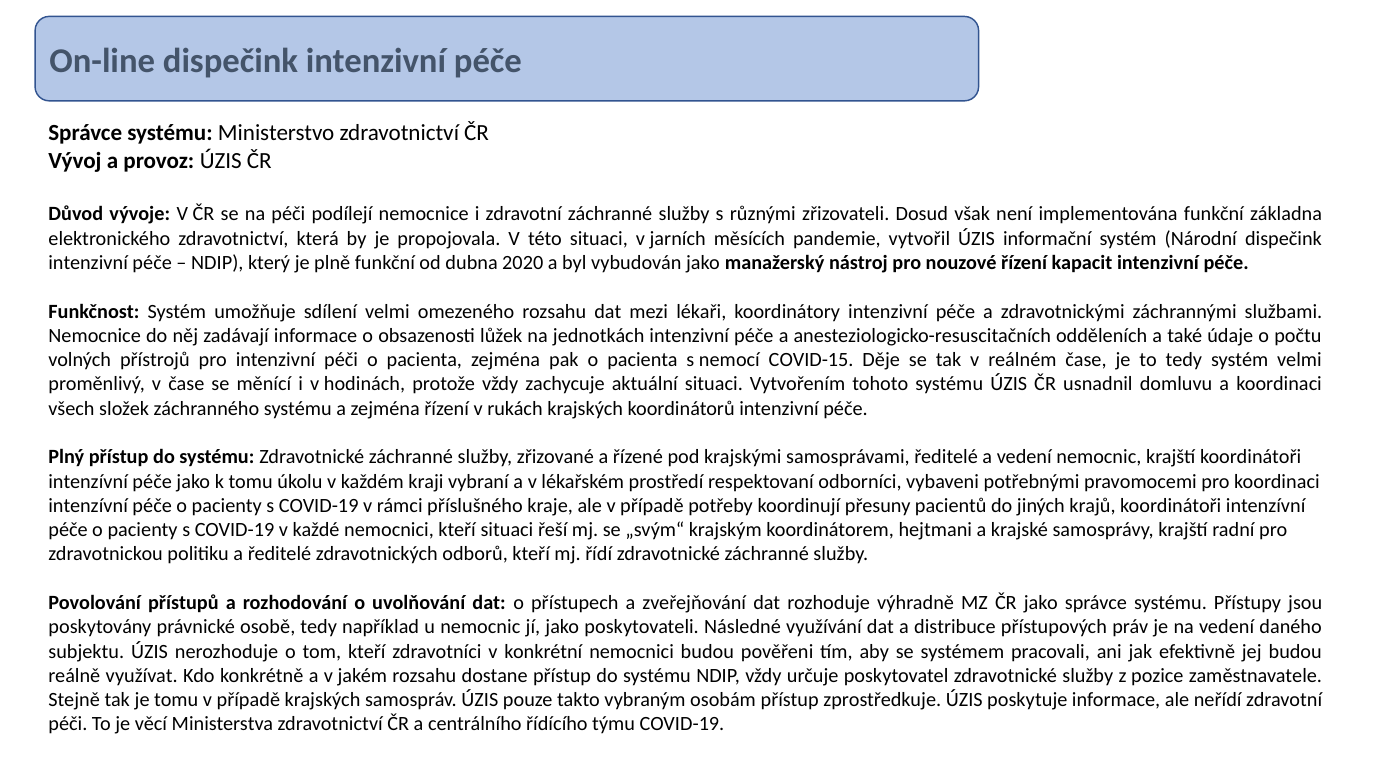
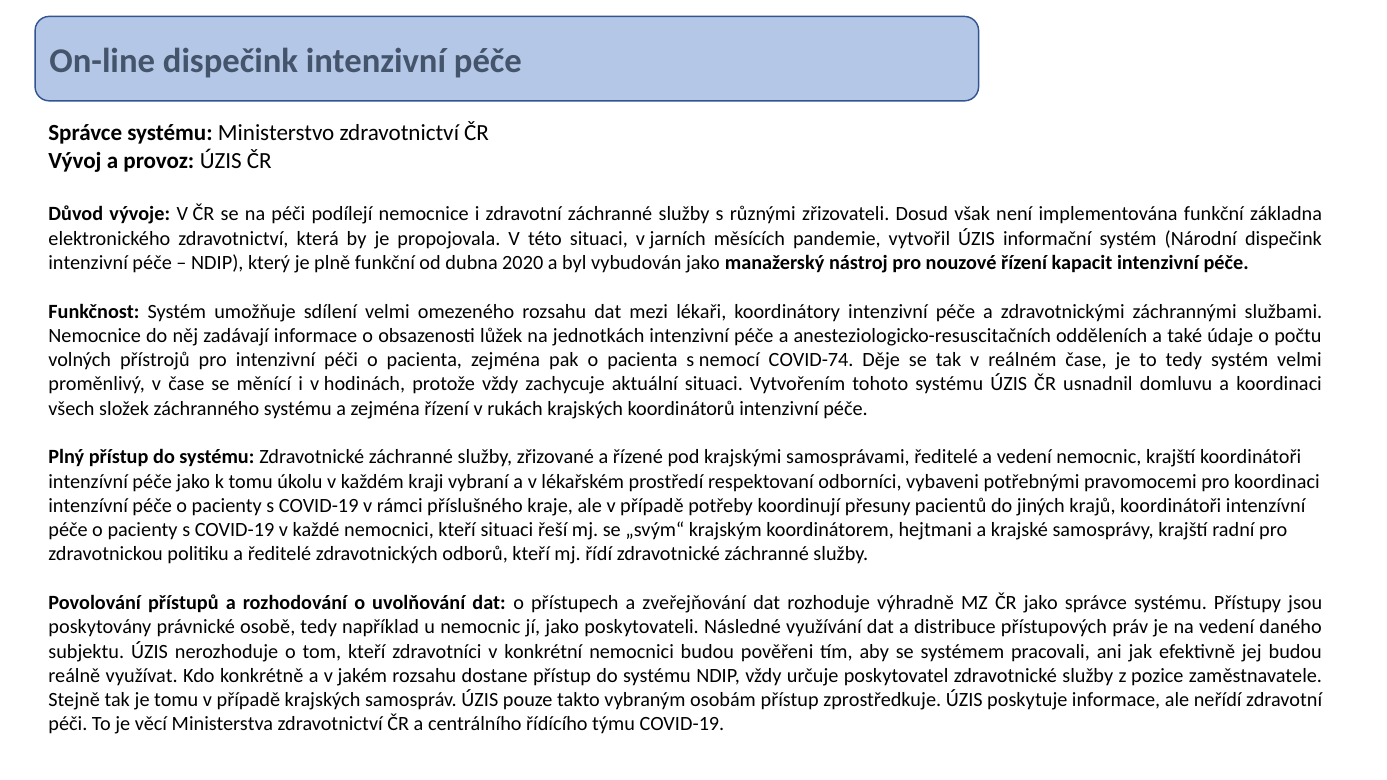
COVID-15: COVID-15 -> COVID-74
